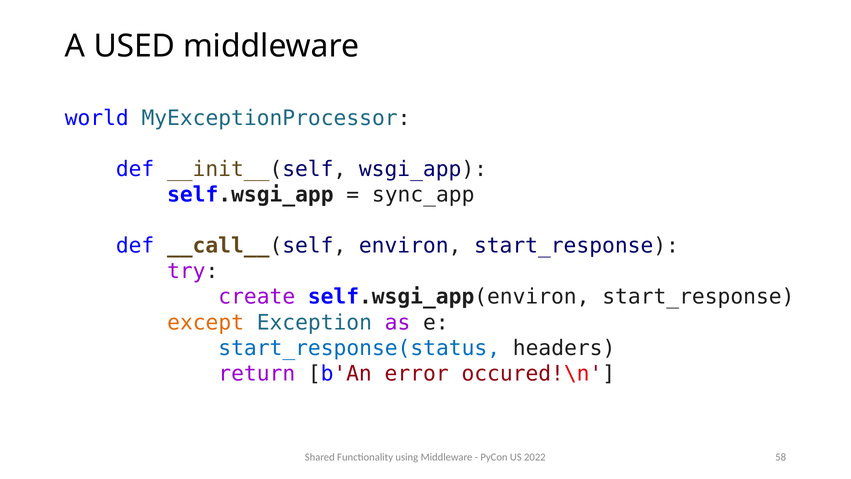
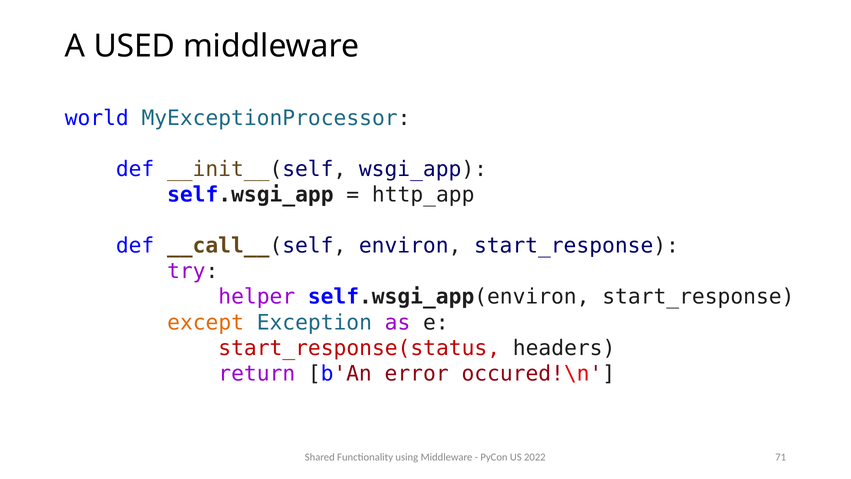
sync_app: sync_app -> http_app
create: create -> helper
start_response(status colour: blue -> red
58: 58 -> 71
